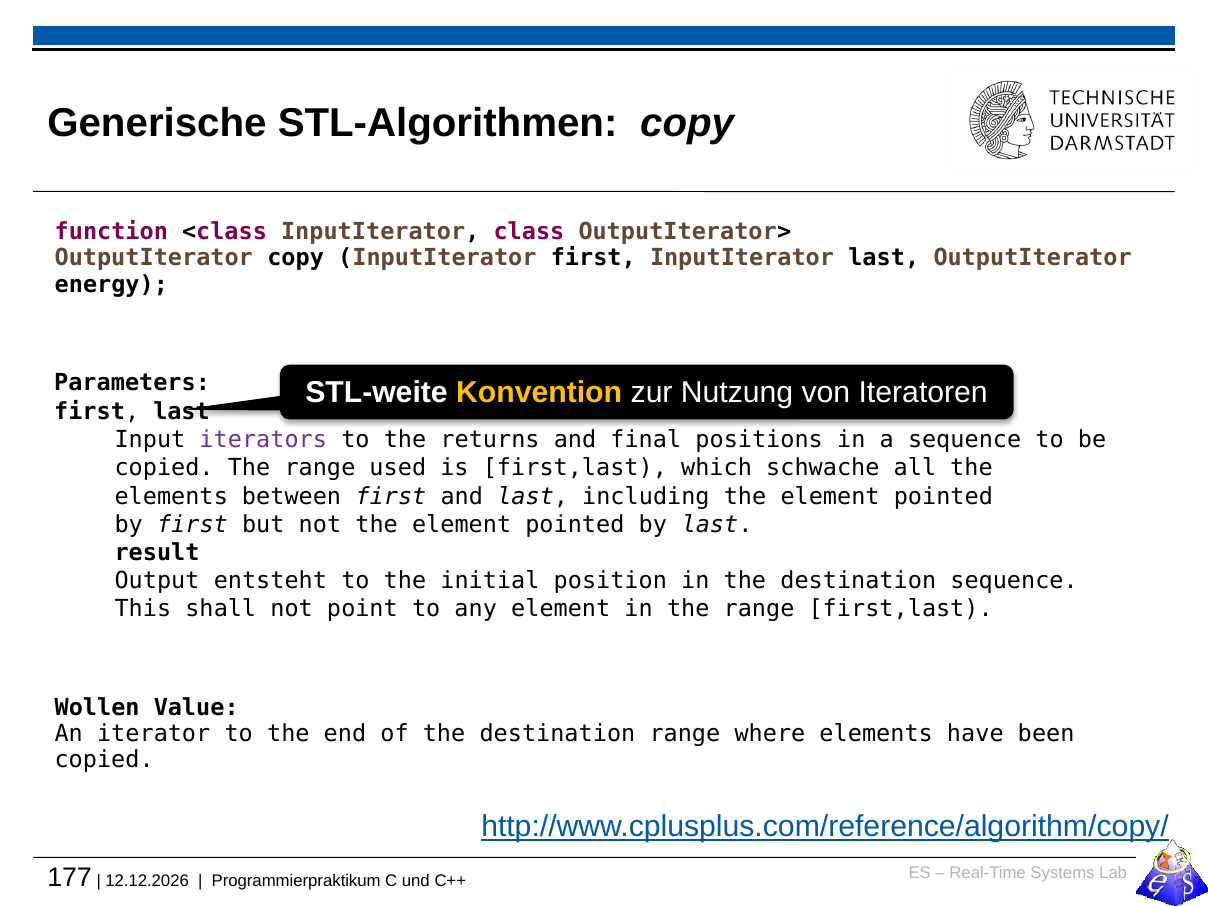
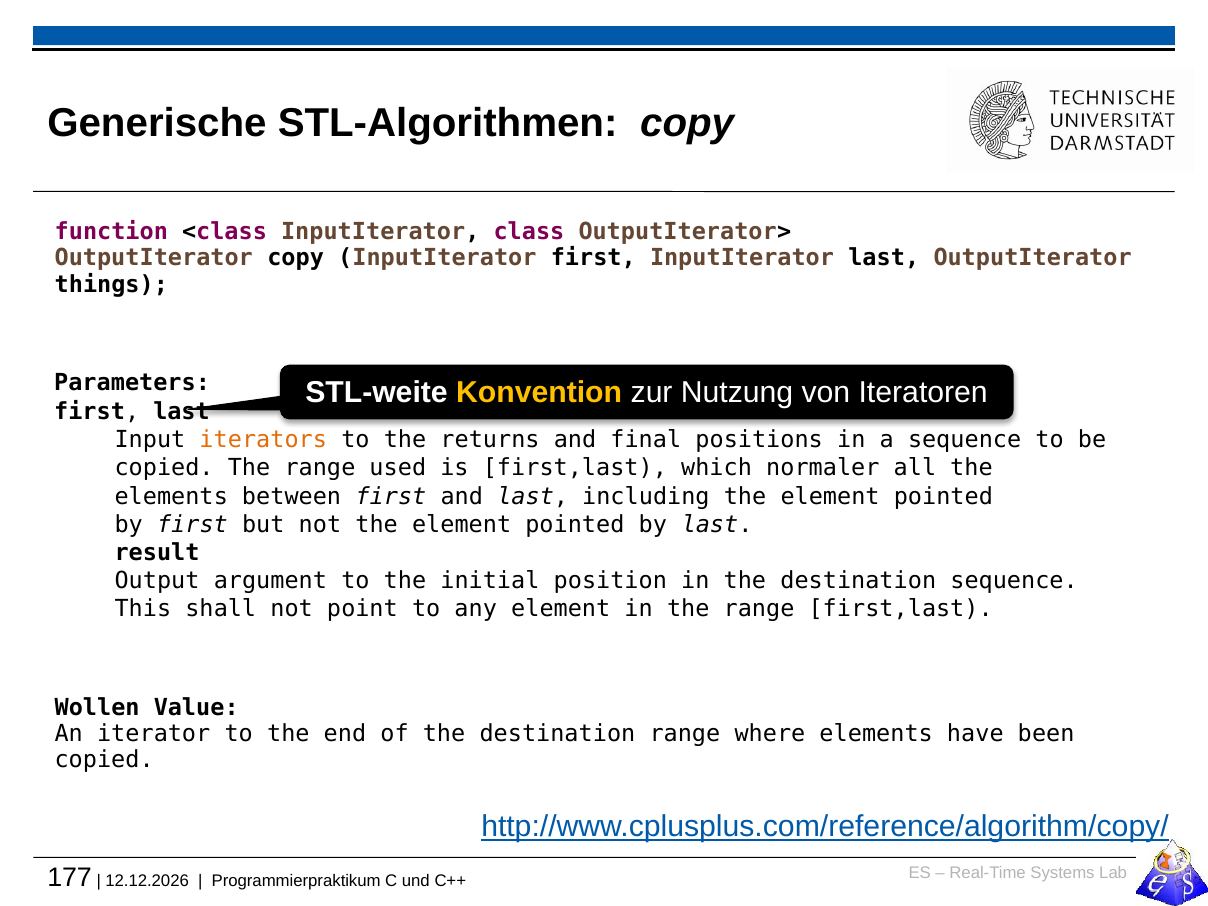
energy: energy -> things
iterators colour: purple -> orange
schwache: schwache -> normaler
entsteht: entsteht -> argument
